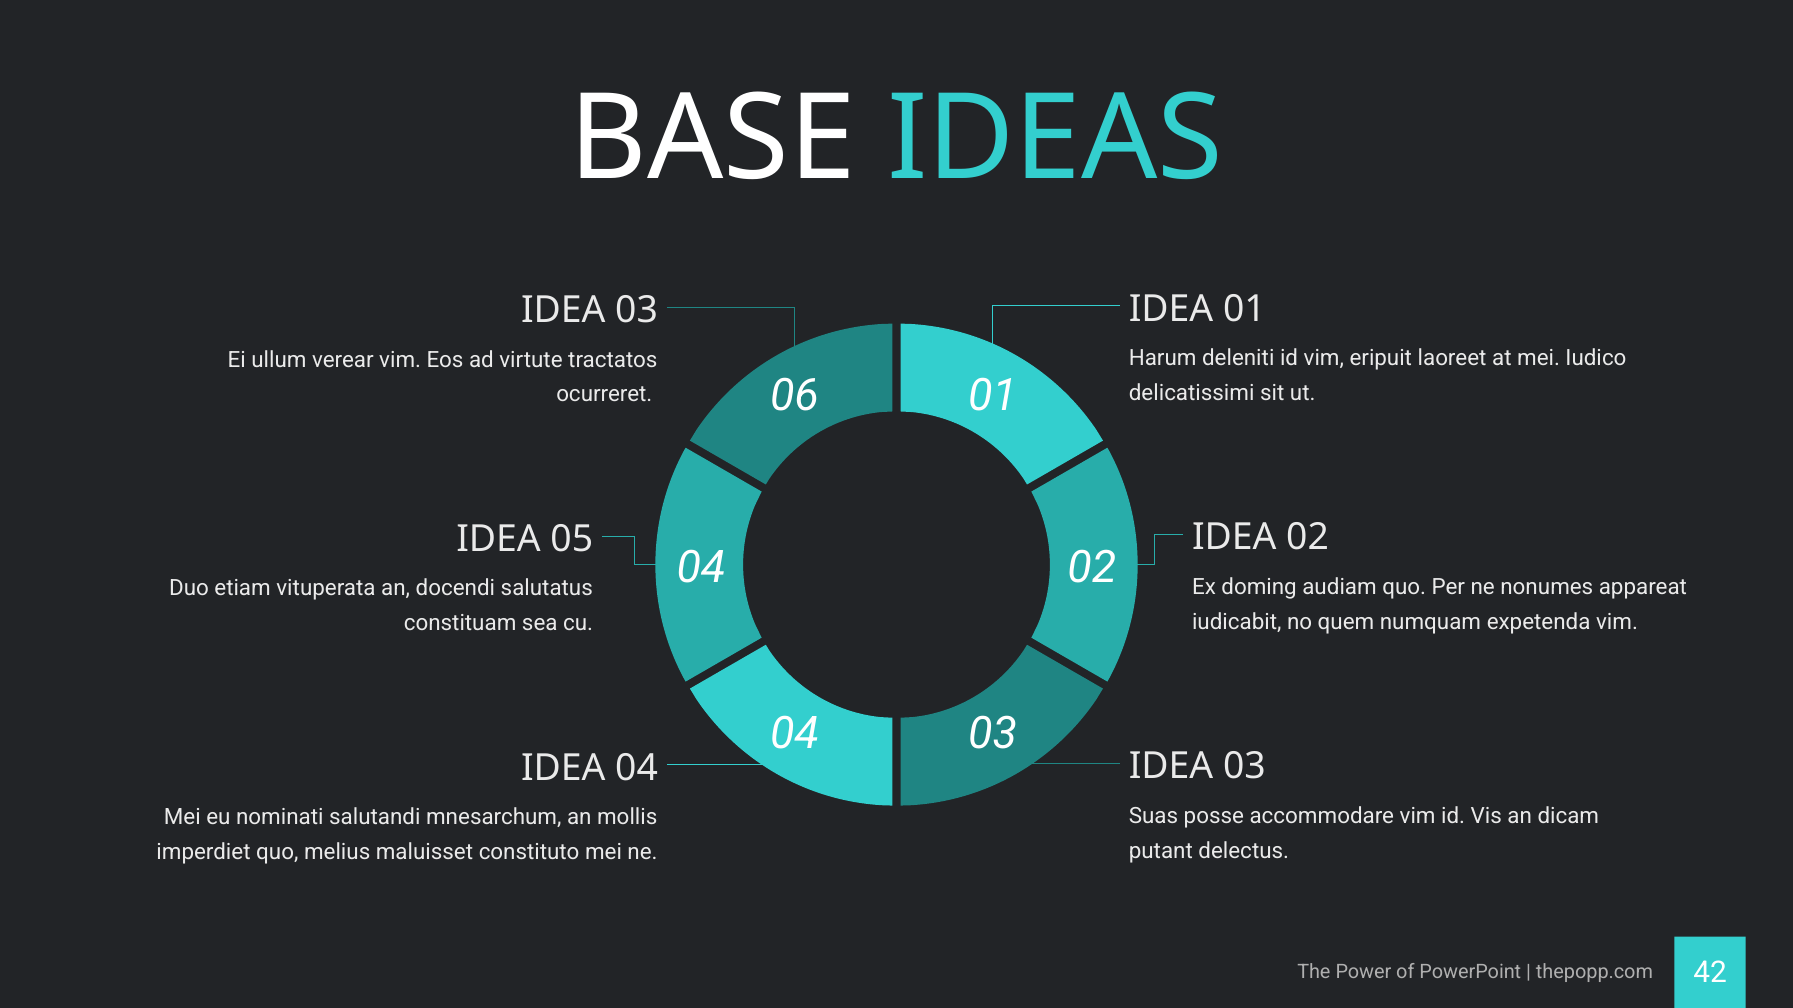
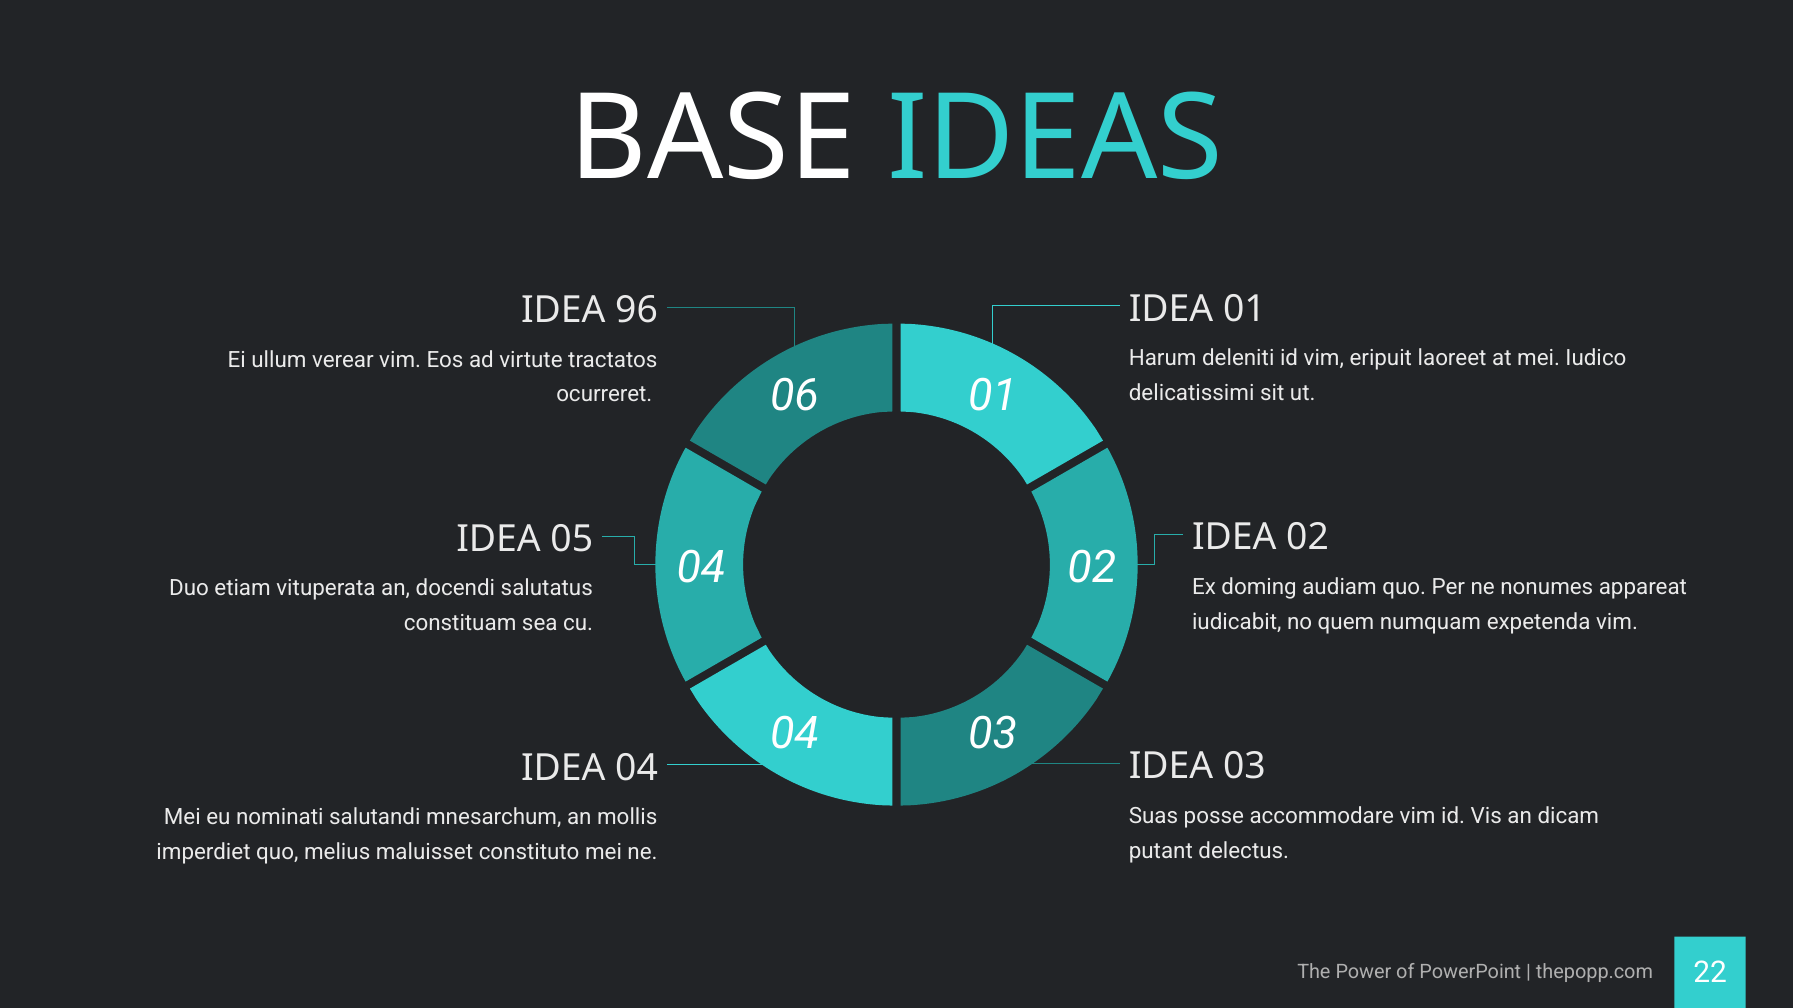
03 at (637, 310): 03 -> 96
42: 42 -> 22
